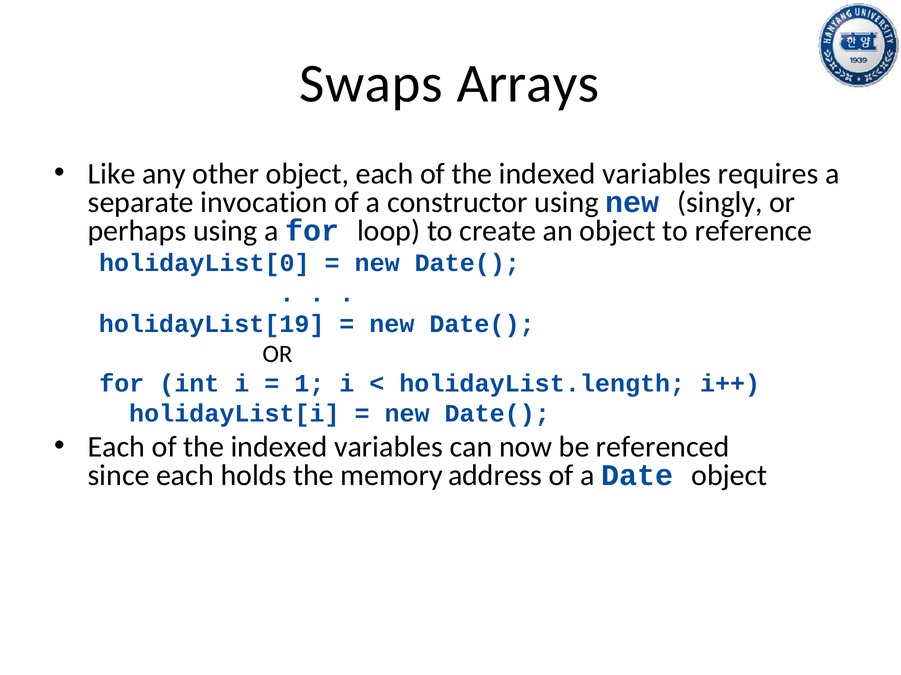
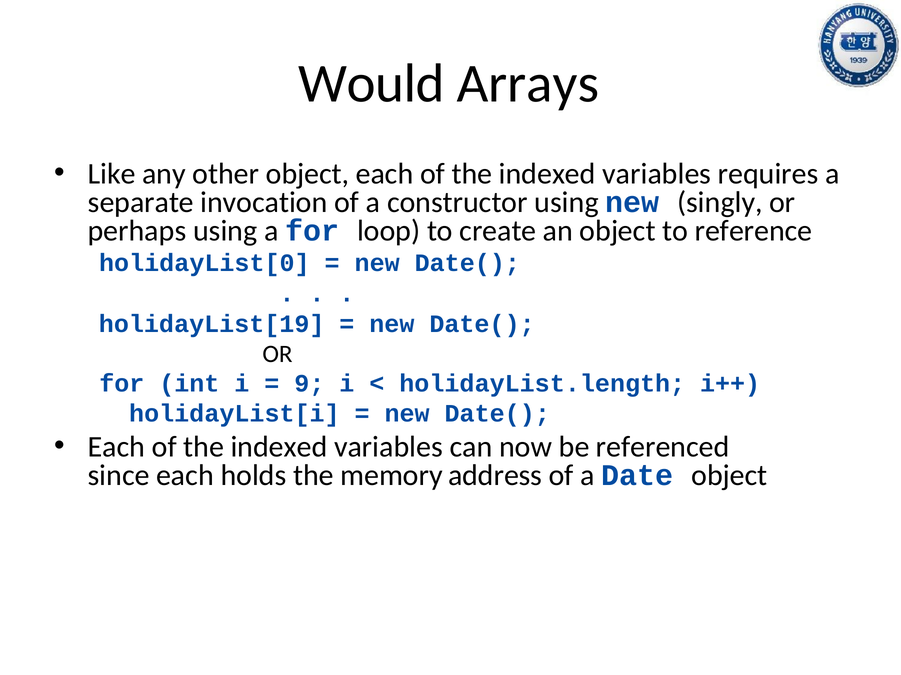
Swaps: Swaps -> Would
1: 1 -> 9
